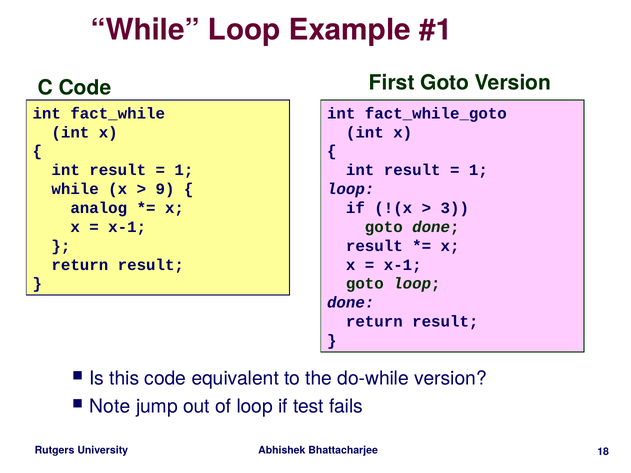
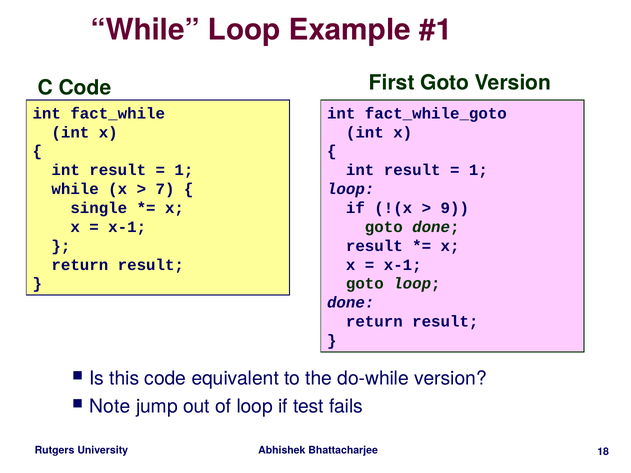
9: 9 -> 7
analog: analog -> single
3: 3 -> 9
